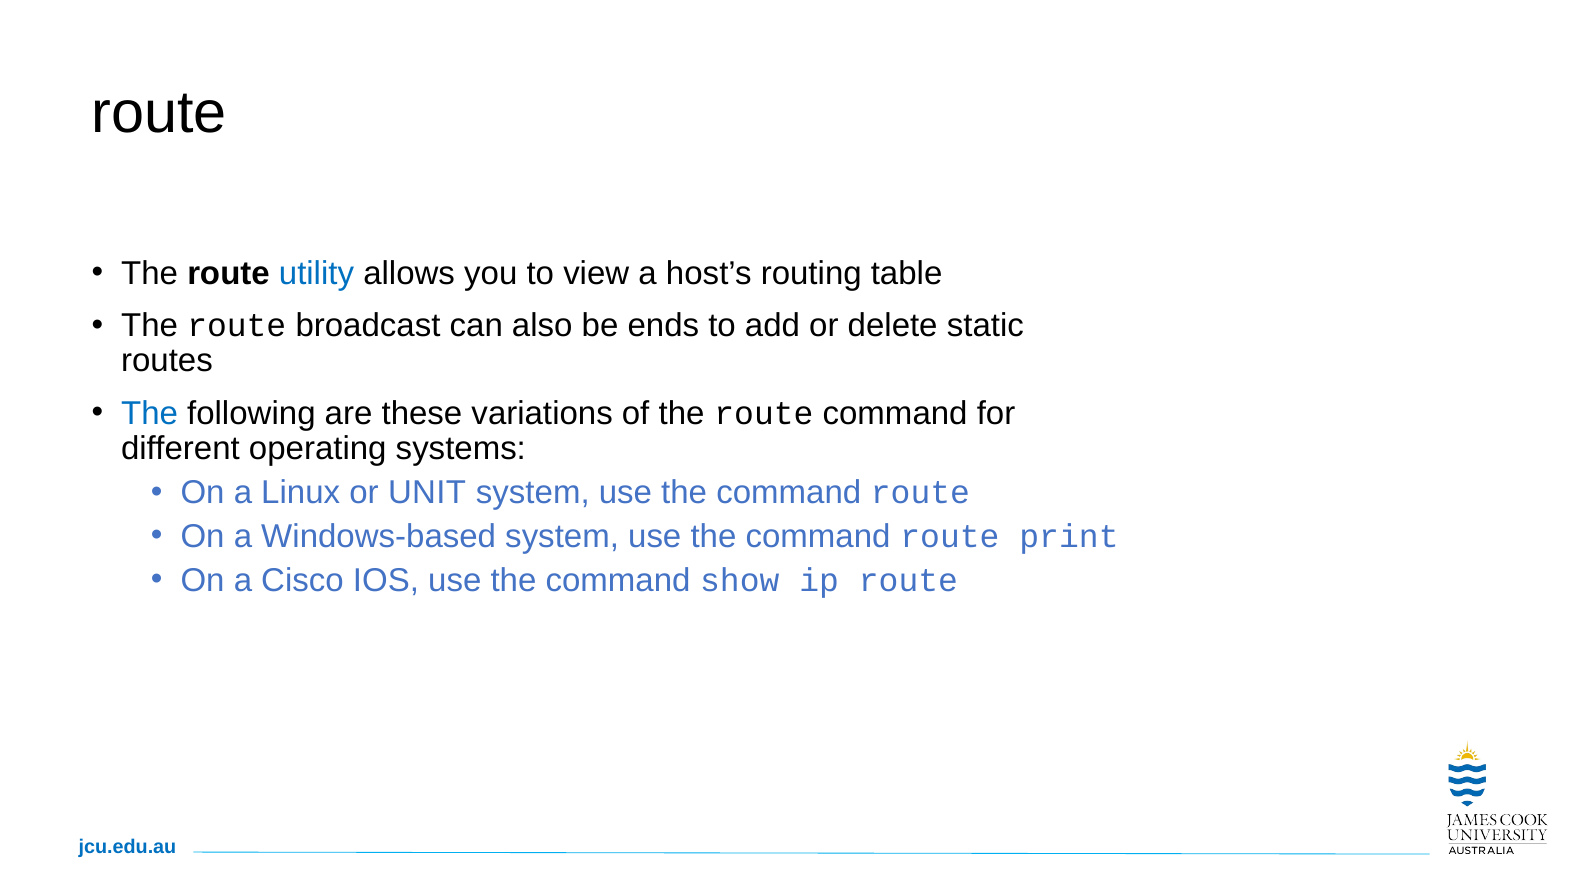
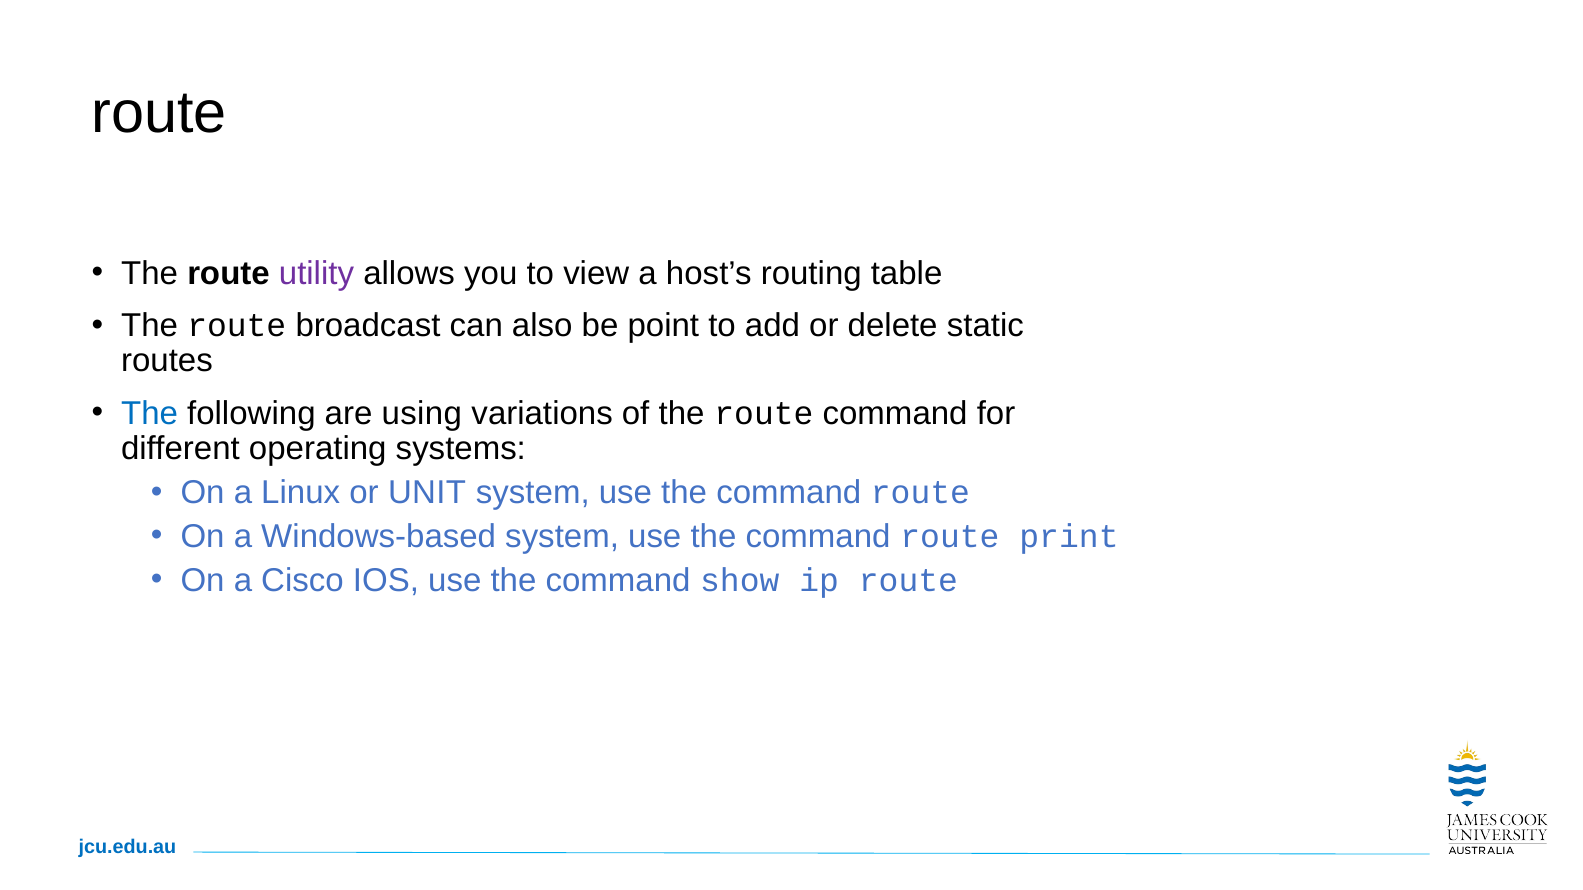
utility colour: blue -> purple
ends: ends -> point
these: these -> using
